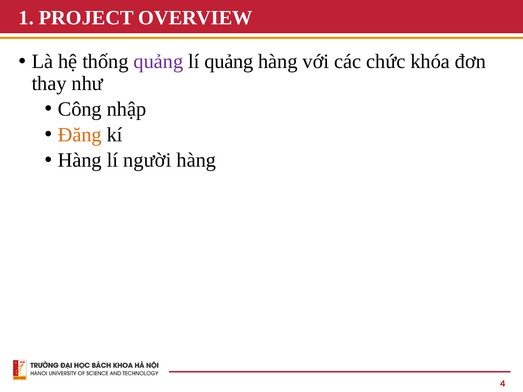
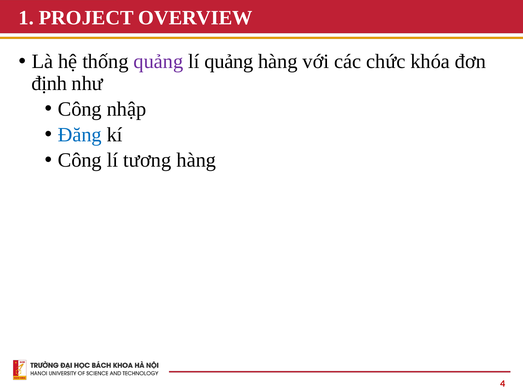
thay: thay -> định
Đăng colour: orange -> blue
Hàng at (80, 160): Hàng -> Công
người: người -> tương
